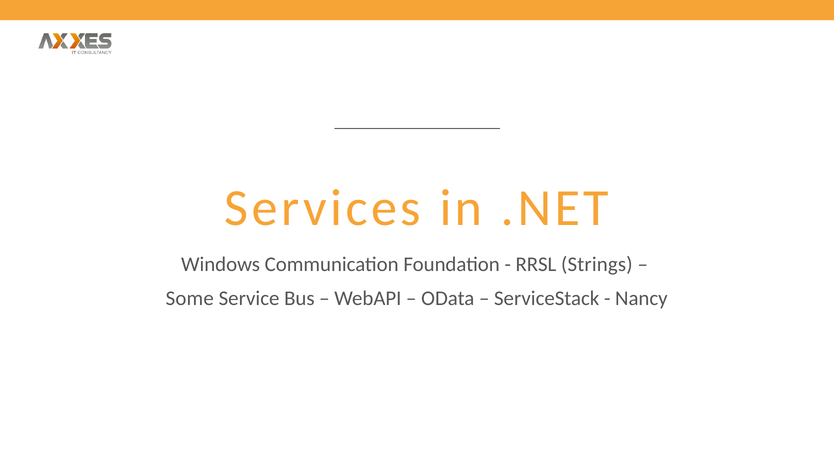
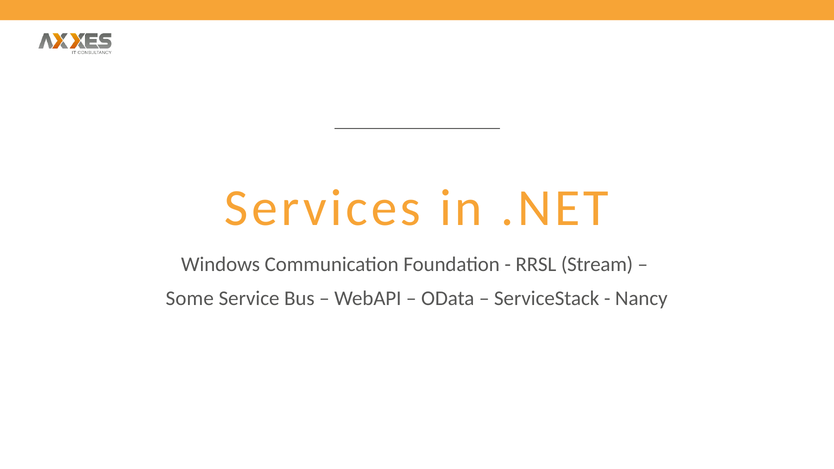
Strings: Strings -> Stream
